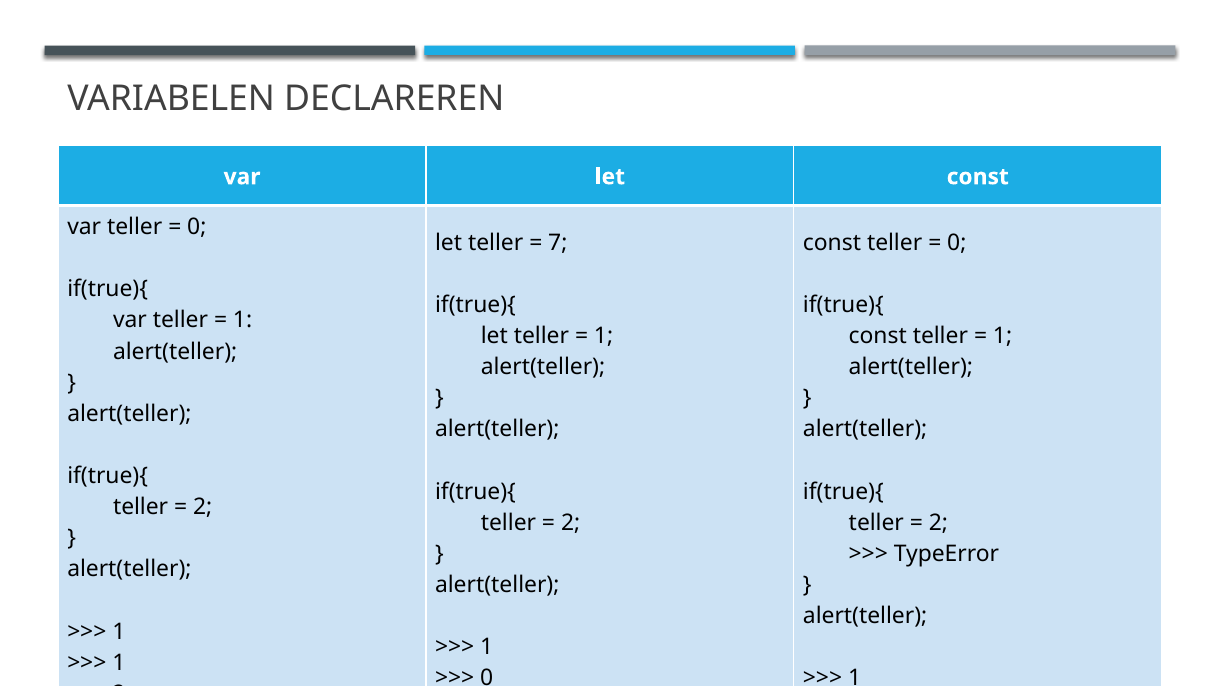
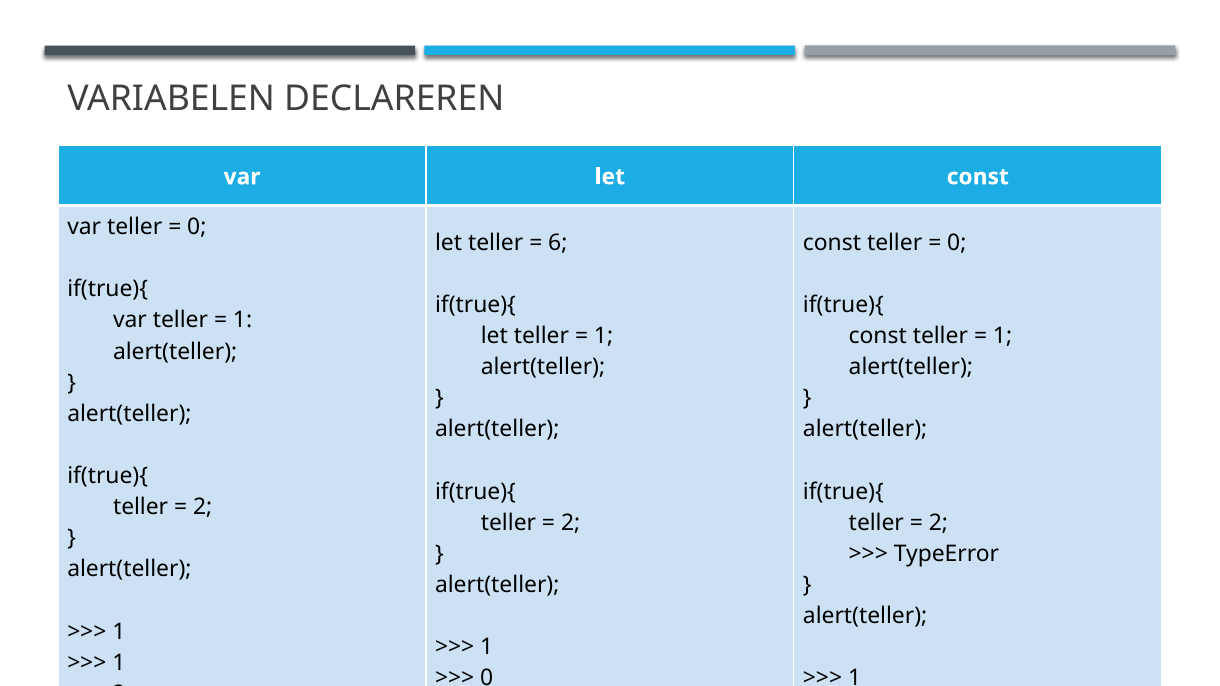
7: 7 -> 6
